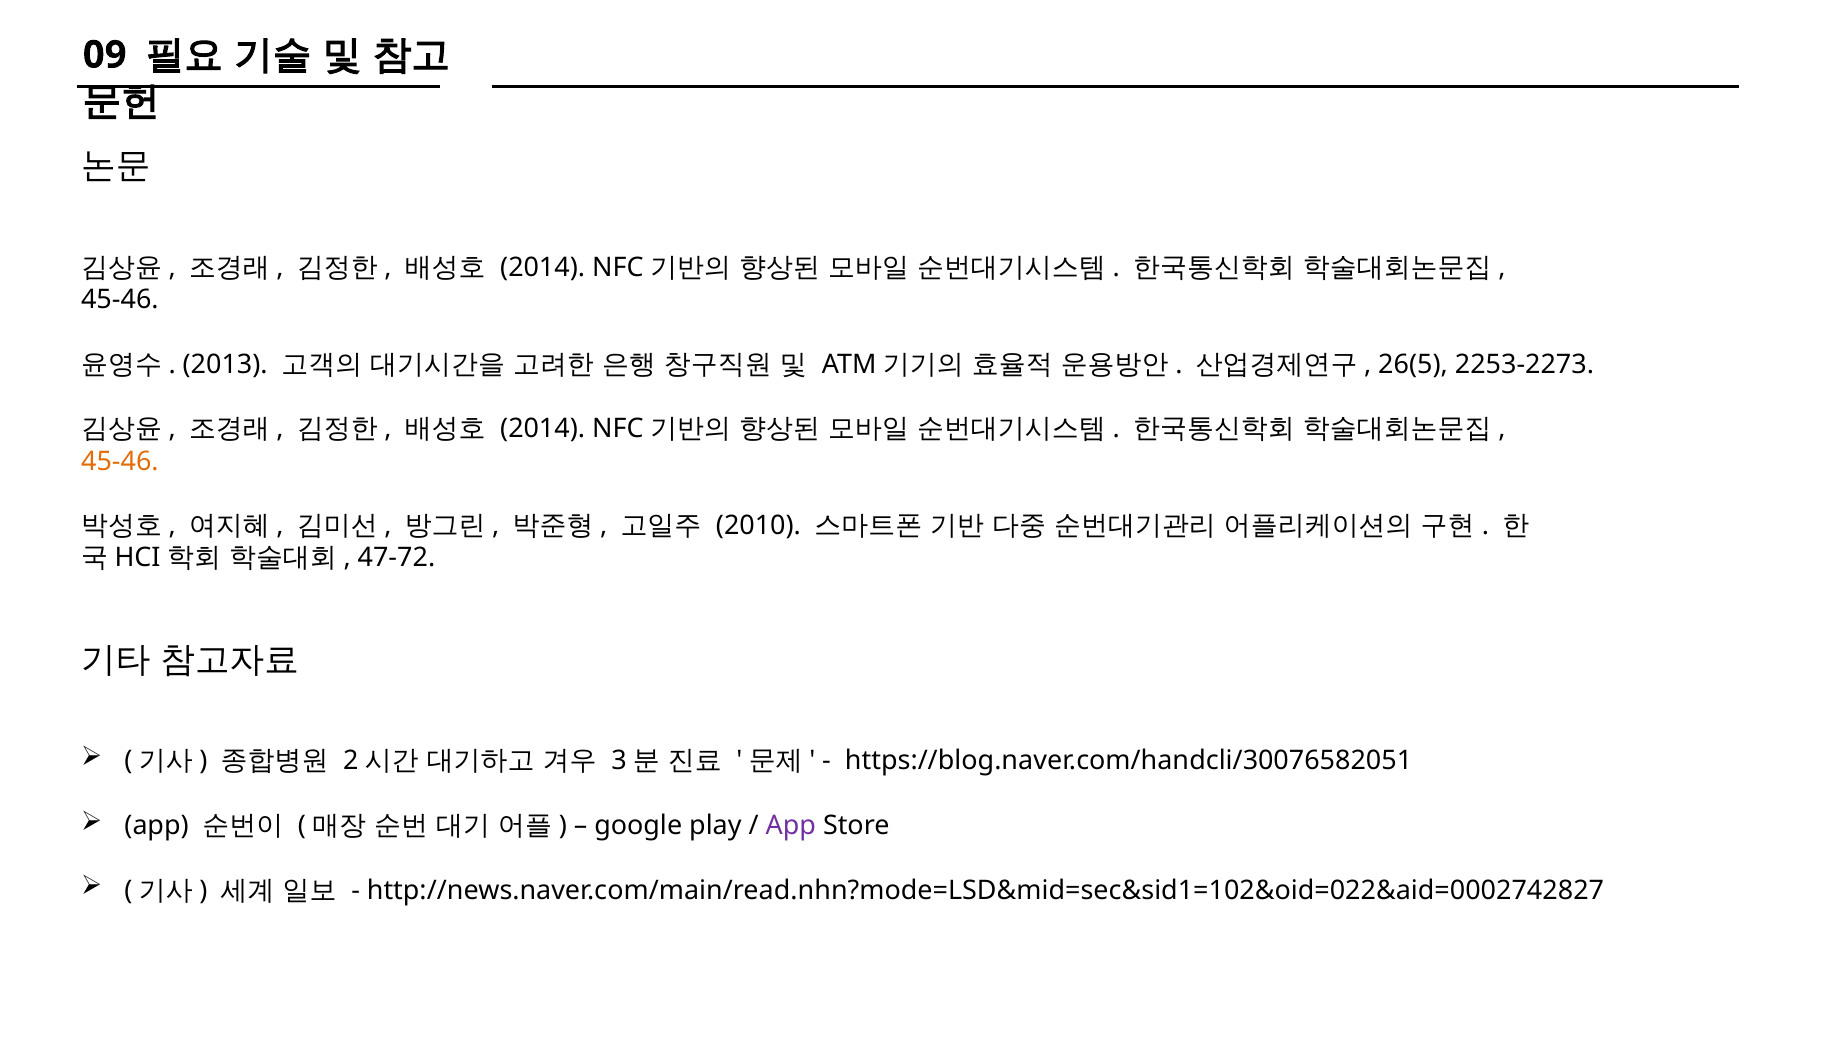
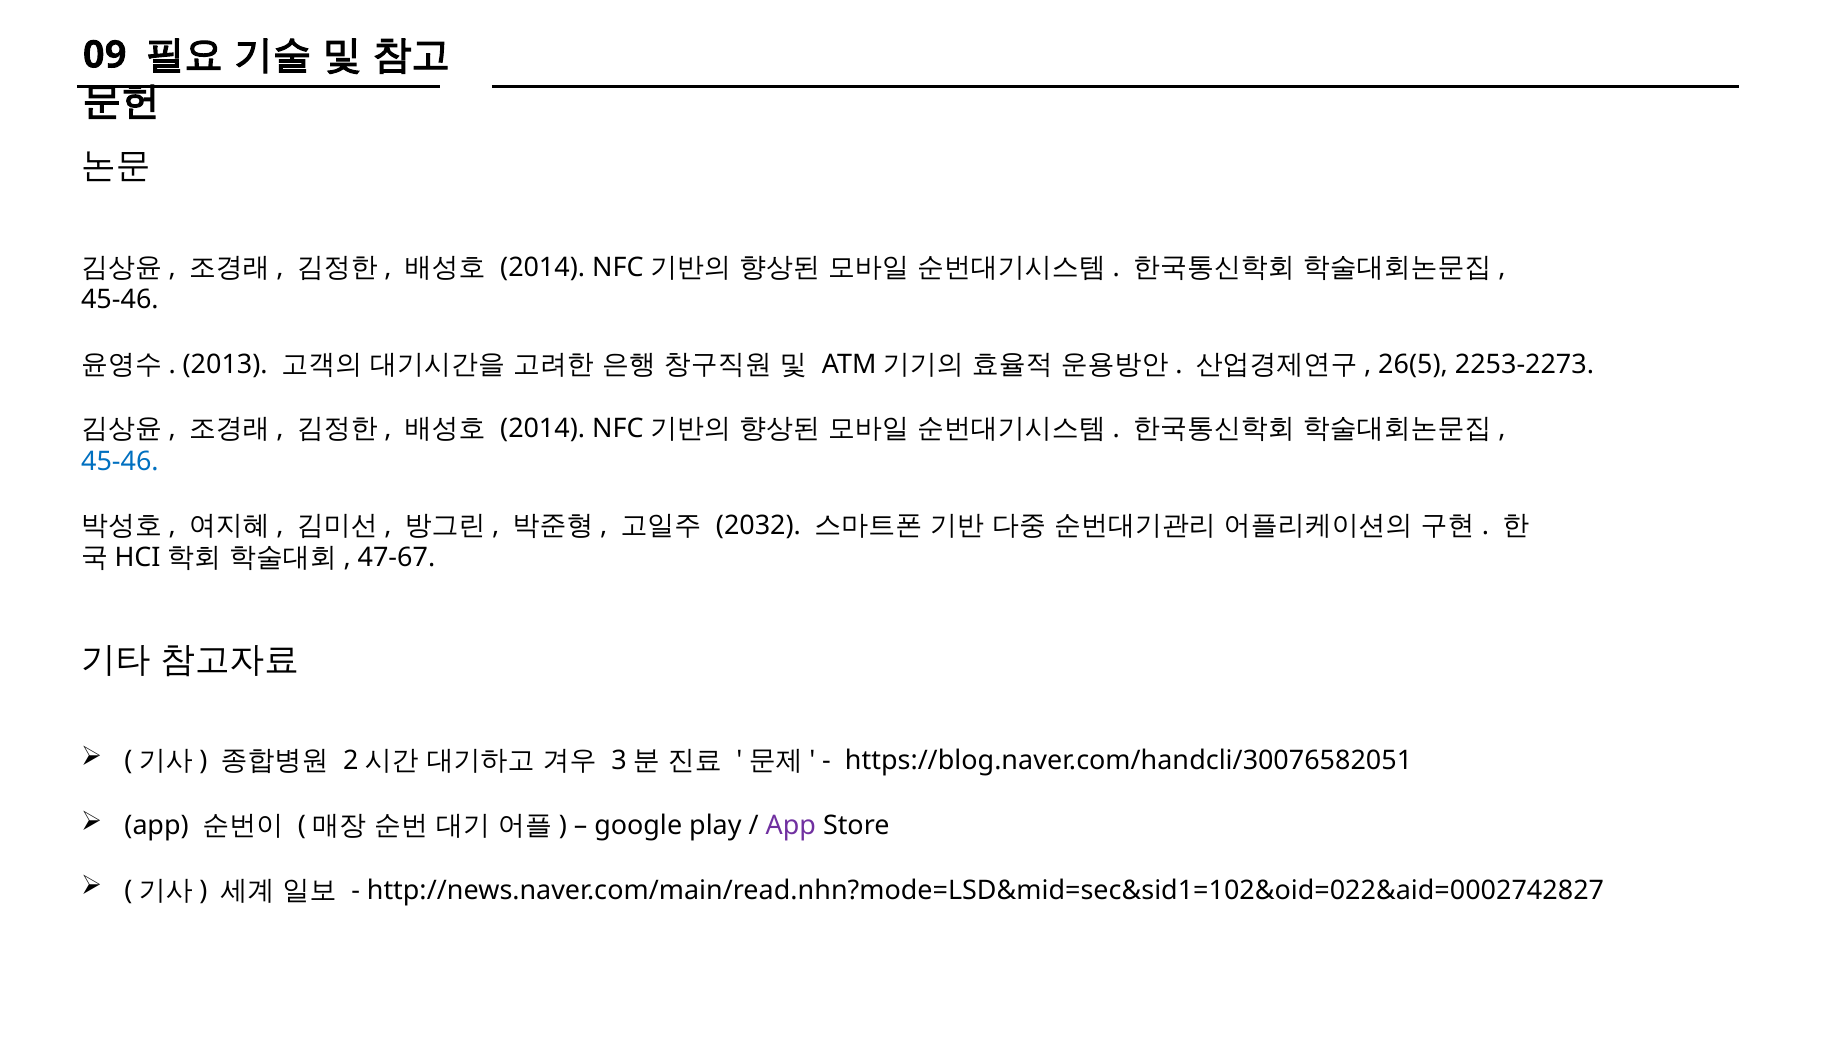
45-46 at (120, 461) colour: orange -> blue
2010: 2010 -> 2032
47-72: 47-72 -> 47-67
